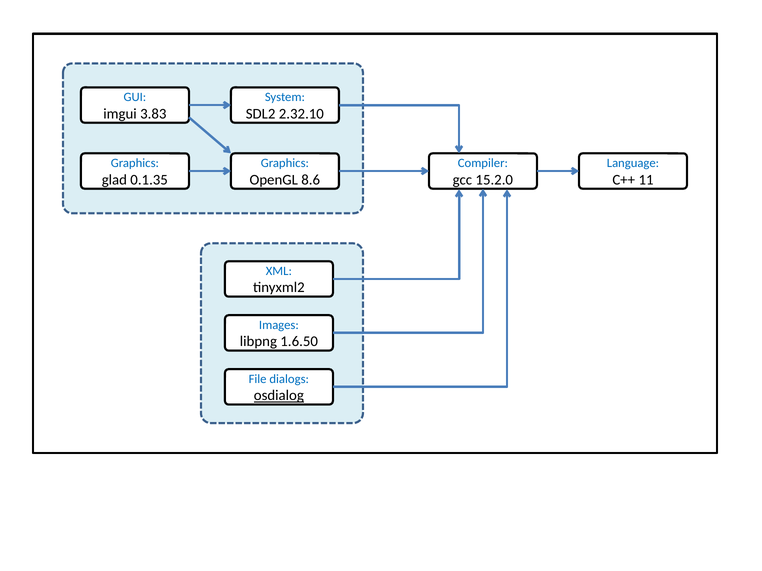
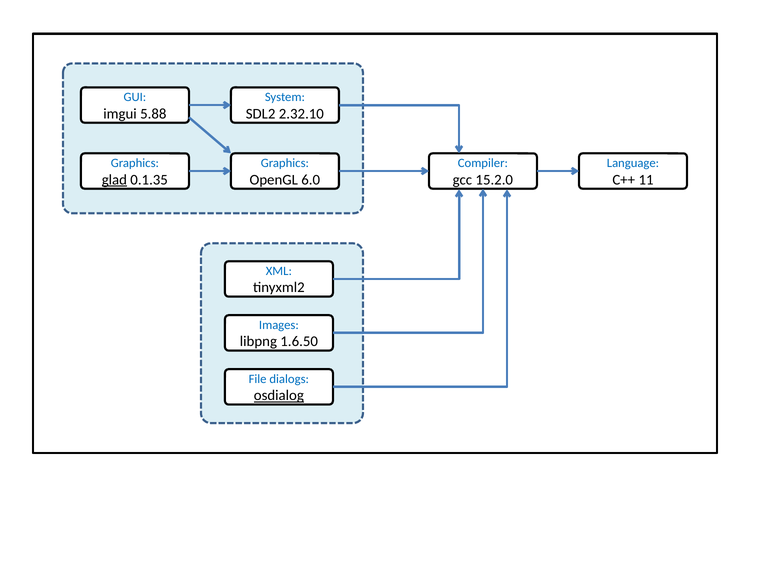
3.83: 3.83 -> 5.88
glad underline: none -> present
8.6: 8.6 -> 6.0
